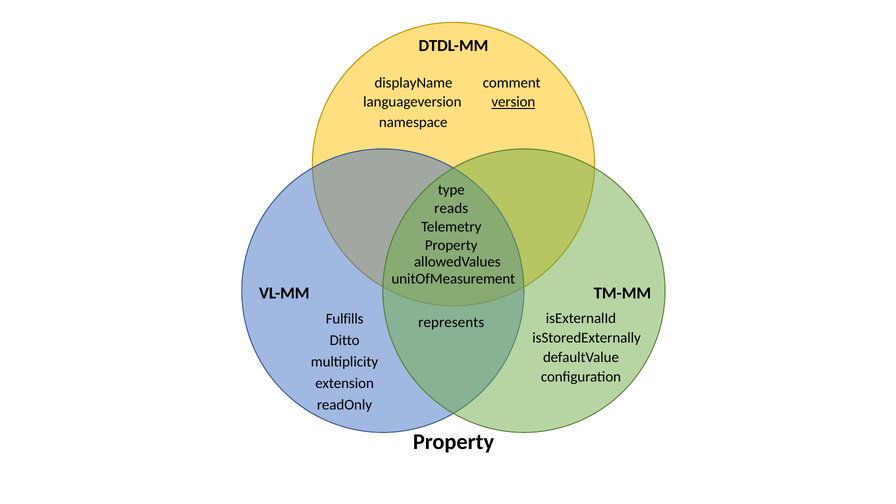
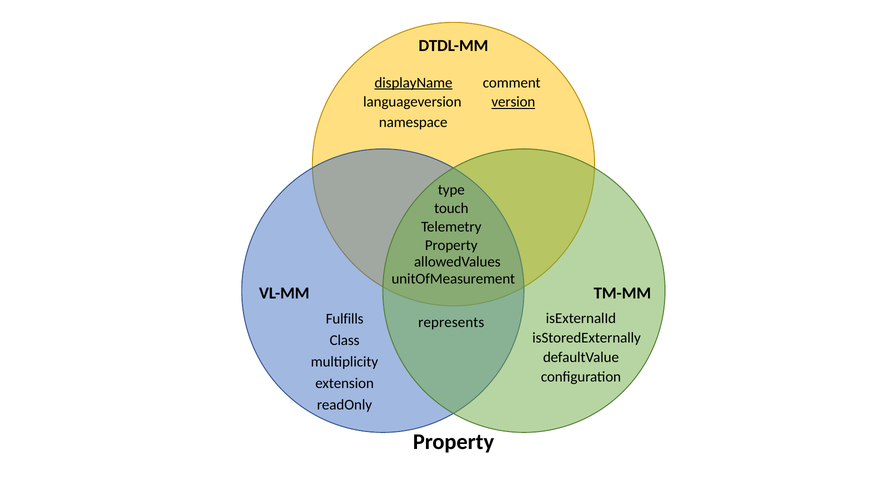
displayName underline: none -> present
reads: reads -> touch
Ditto: Ditto -> Class
